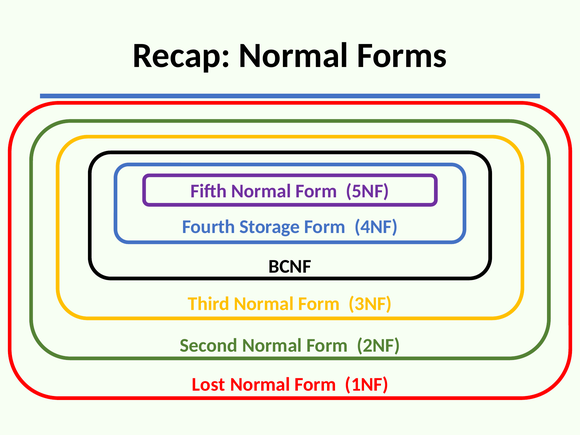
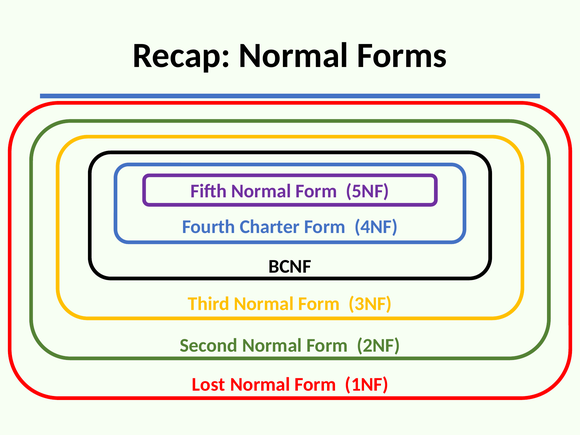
Storage: Storage -> Charter
